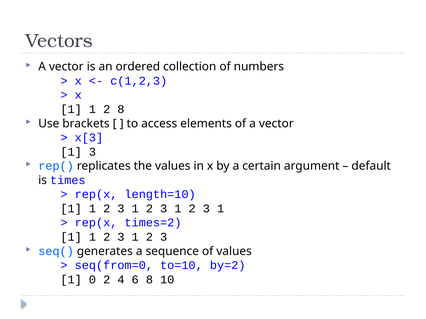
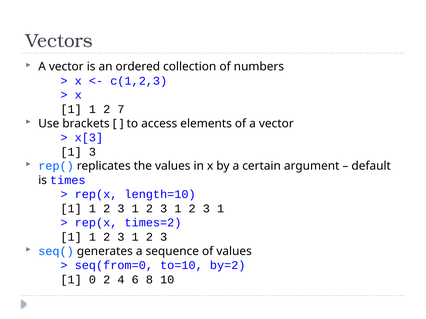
2 8: 8 -> 7
